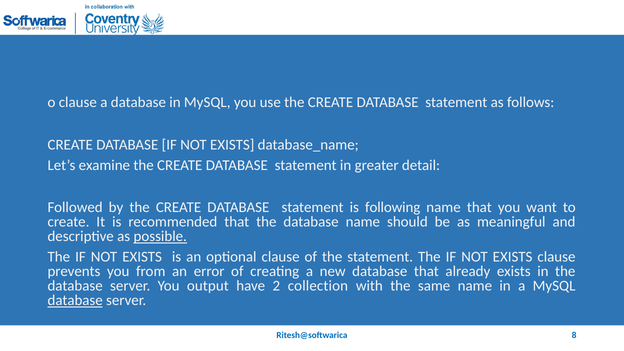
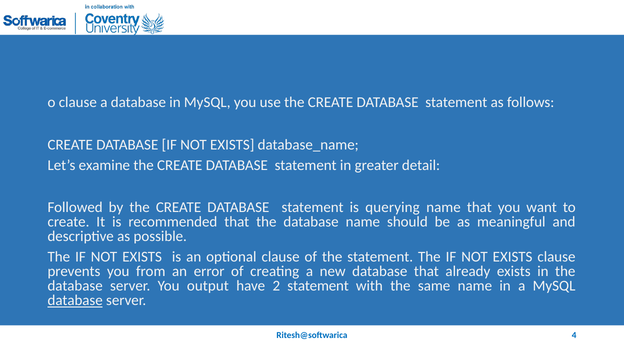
following: following -> querying
possible underline: present -> none
2 collection: collection -> statement
8: 8 -> 4
